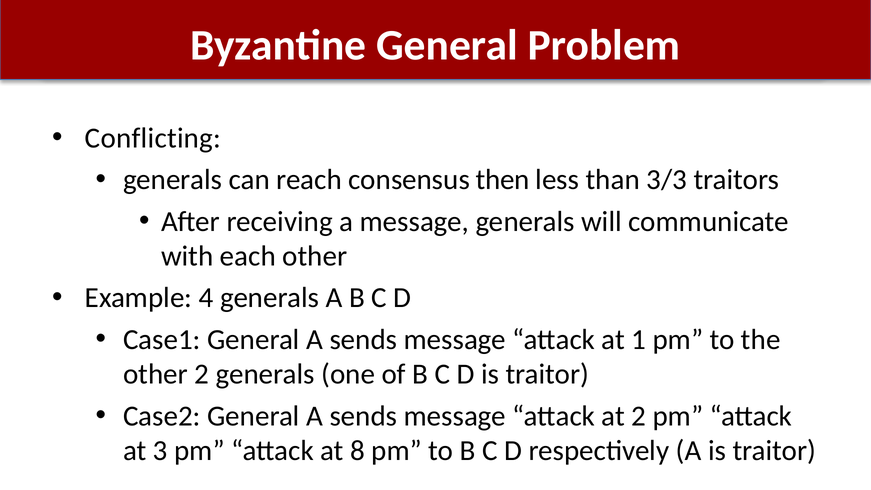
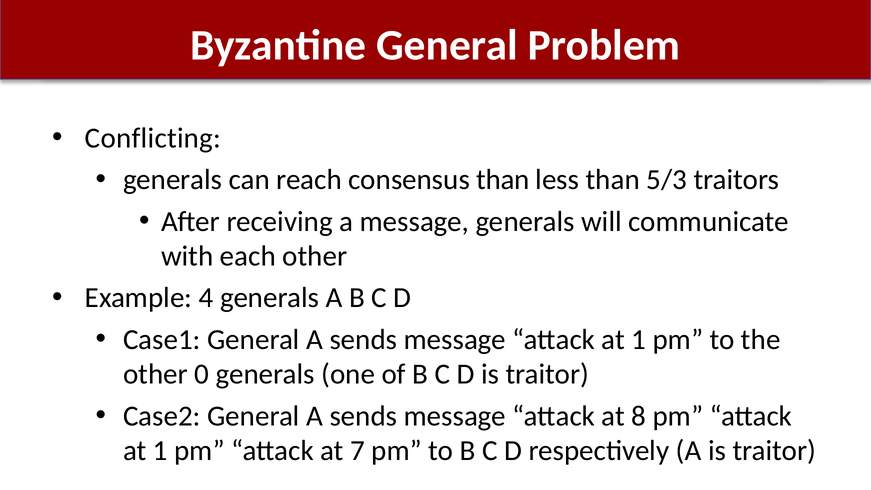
consensus then: then -> than
3/3: 3/3 -> 5/3
other 2: 2 -> 0
at 2: 2 -> 8
3 at (160, 451): 3 -> 1
8: 8 -> 7
